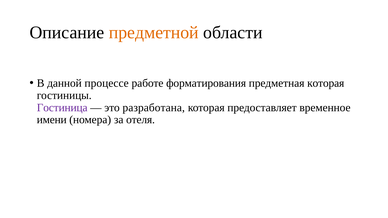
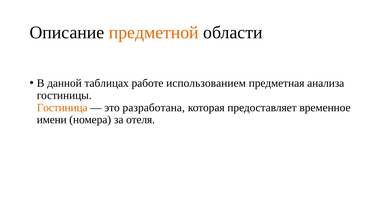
процессе: процессе -> таблицах
форматирования: форматирования -> использованием
предметная которая: которая -> анализа
Гостиница colour: purple -> orange
